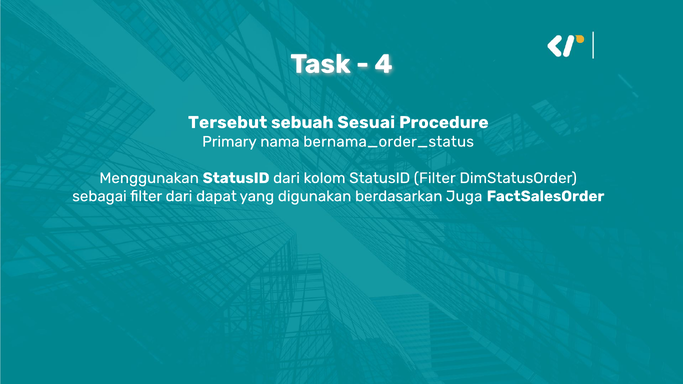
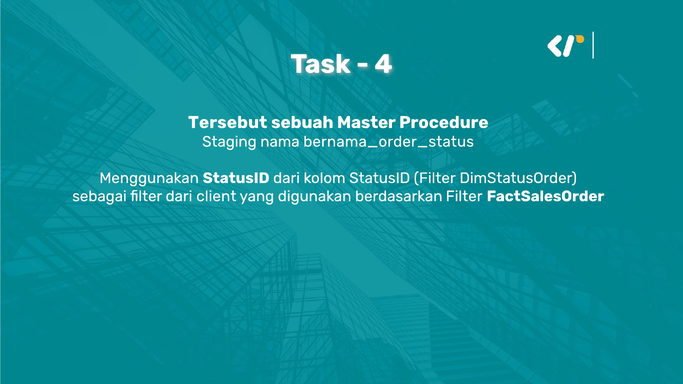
Sesuai: Sesuai -> Master
Primary: Primary -> Staging
dapat: dapat -> client
berdasarkan Juga: Juga -> Filter
